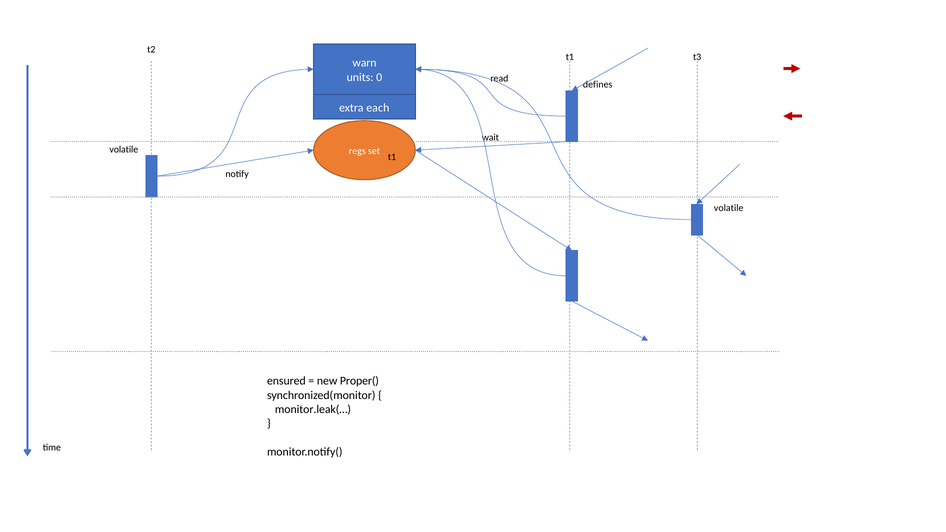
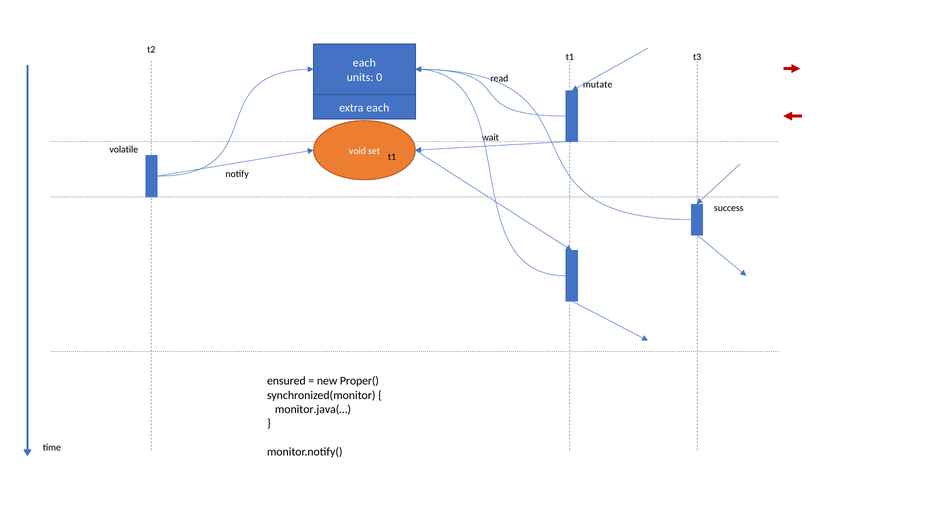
warn at (364, 63): warn -> each
defines: defines -> mutate
regs: regs -> void
volatile at (729, 208): volatile -> success
monitor.leak(…: monitor.leak(… -> monitor.java(…
